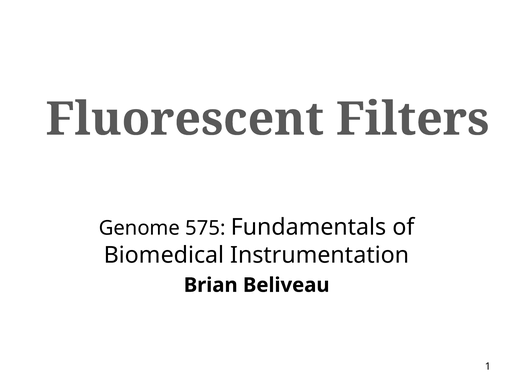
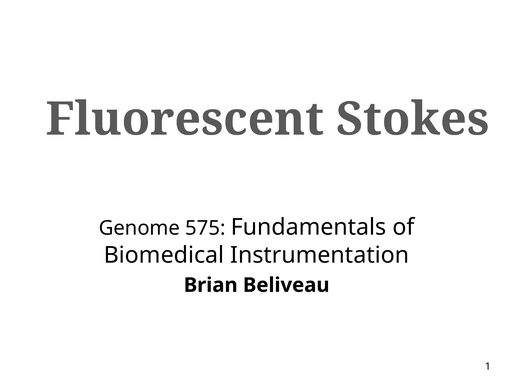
Filters: Filters -> Stokes
